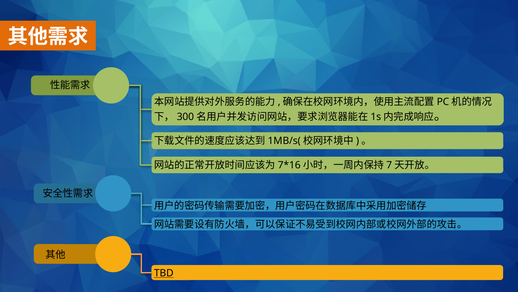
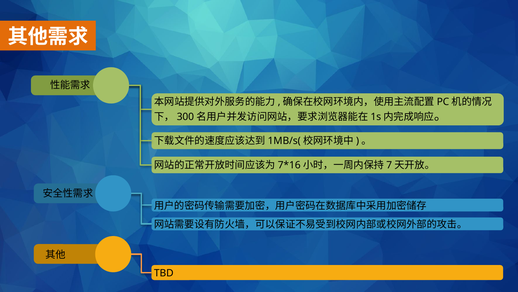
TBD underline: present -> none
